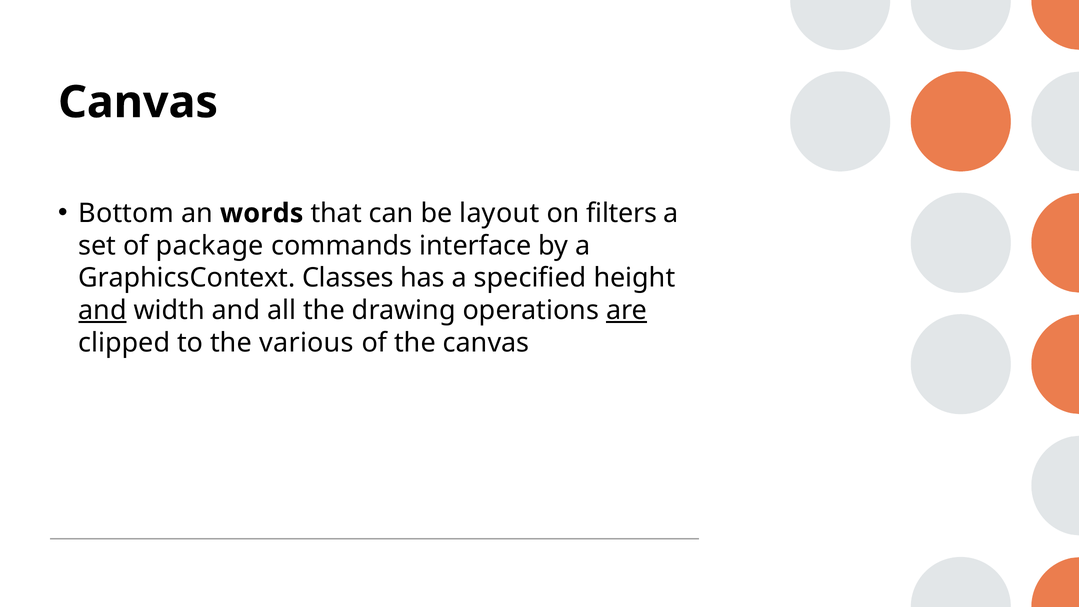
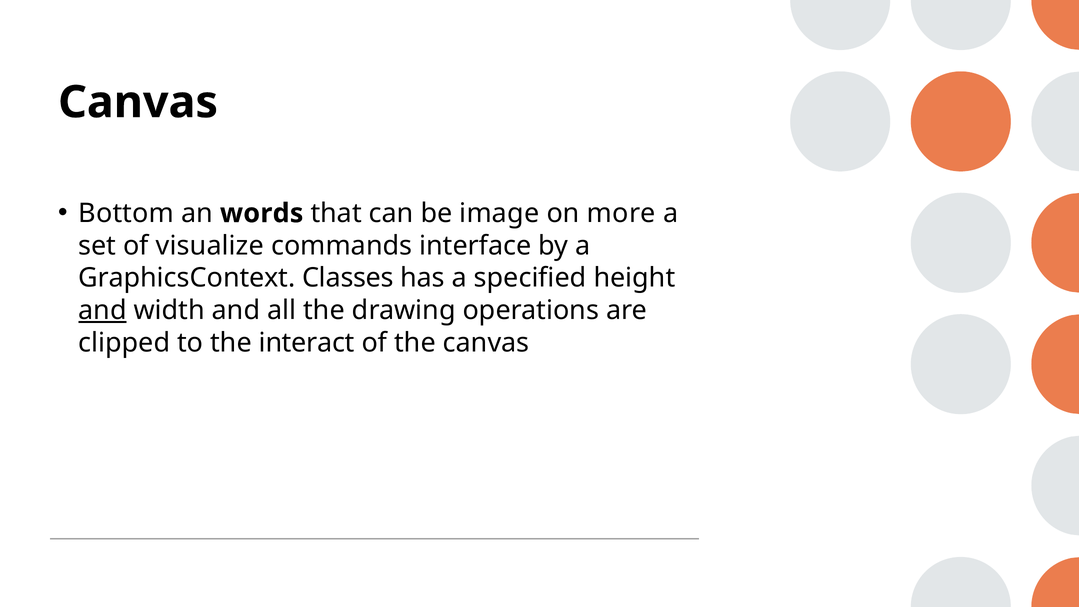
layout: layout -> image
filters: filters -> more
package: package -> visualize
are underline: present -> none
various: various -> interact
